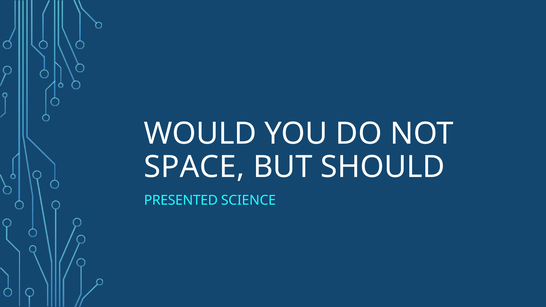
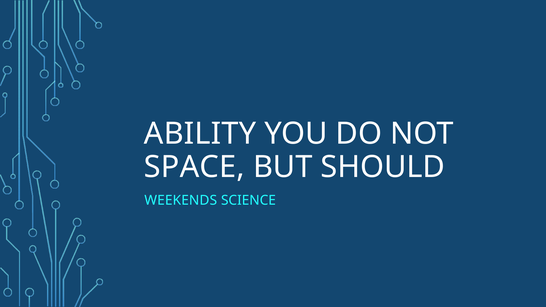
WOULD: WOULD -> ABILITY
PRESENTED: PRESENTED -> WEEKENDS
